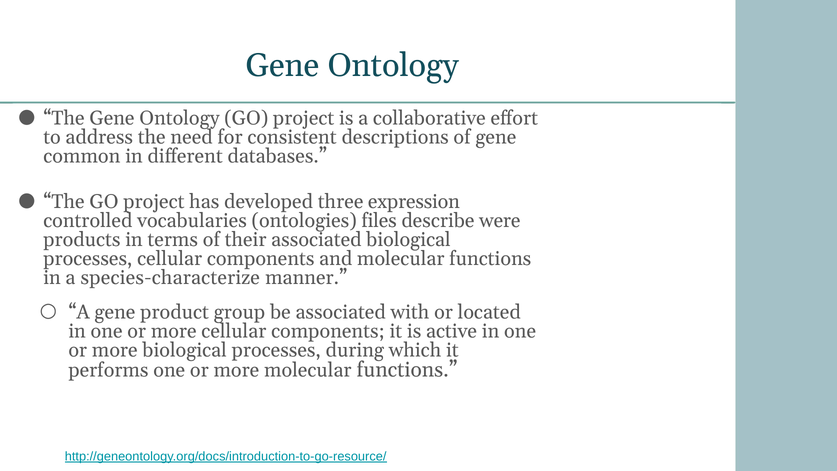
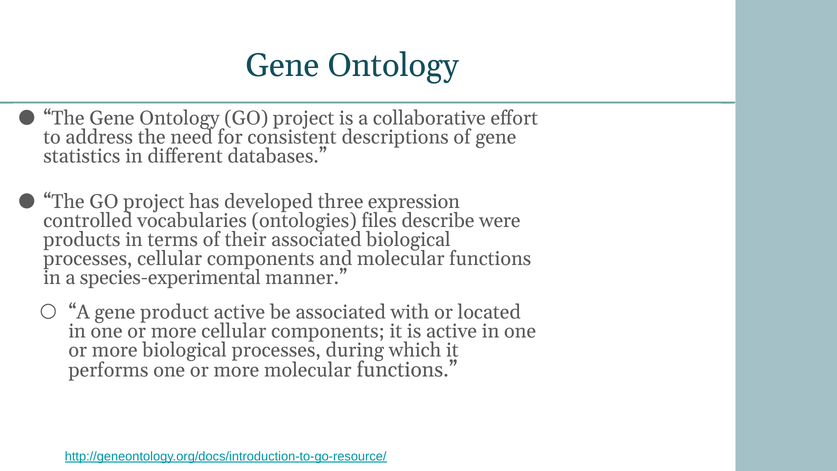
common: common -> statistics
species-characterize: species-characterize -> species-experimental
product group: group -> active
